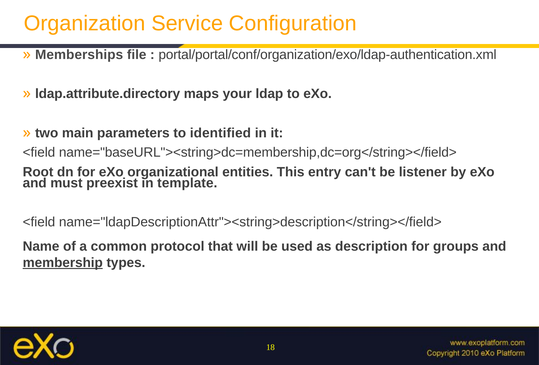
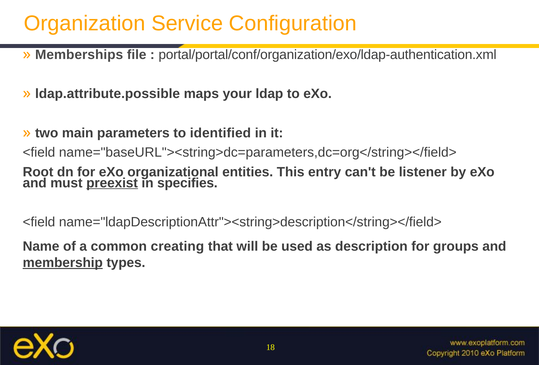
ldap.attribute.directory: ldap.attribute.directory -> ldap.attribute.possible
name="baseURL"><string>dc=membership,dc=org</string></field>: name="baseURL"><string>dc=membership,dc=org</string></field> -> name="baseURL"><string>dc=parameters,dc=org</string></field>
preexist underline: none -> present
template: template -> specifies
protocol: protocol -> creating
